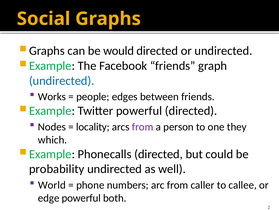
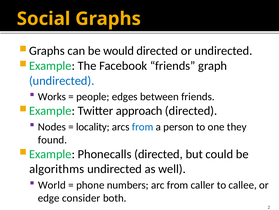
Twitter powerful: powerful -> approach
from at (143, 126) colour: purple -> blue
which: which -> found
probability: probability -> algorithms
edge powerful: powerful -> consider
